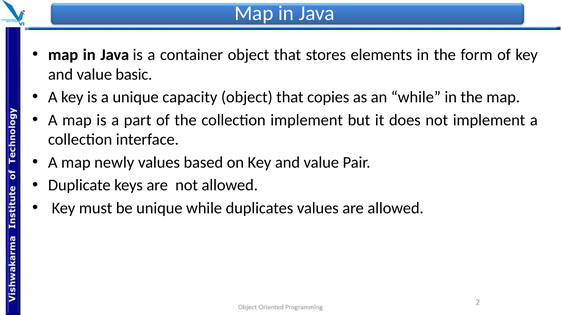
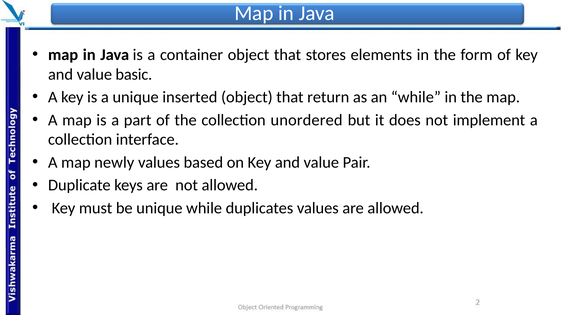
capacity: capacity -> inserted
copies: copies -> return
collection implement: implement -> unordered
